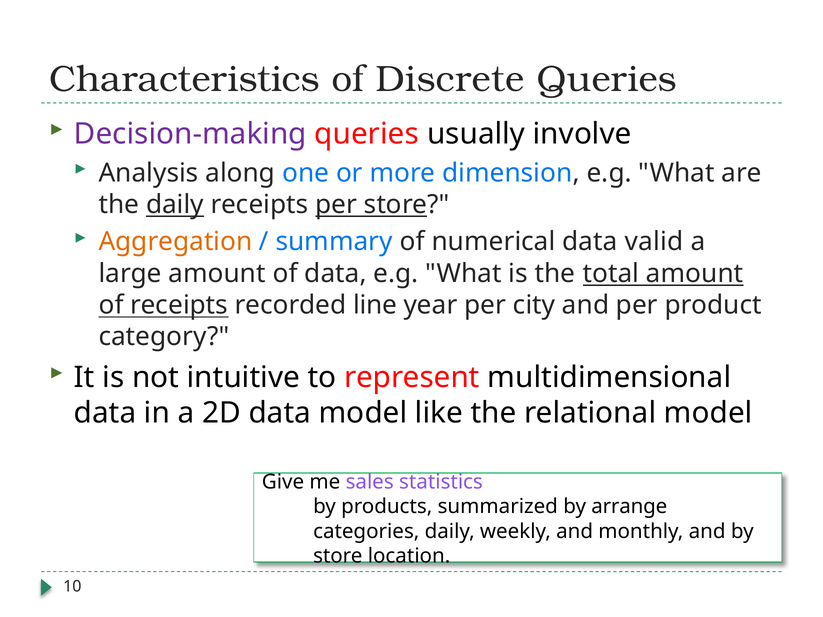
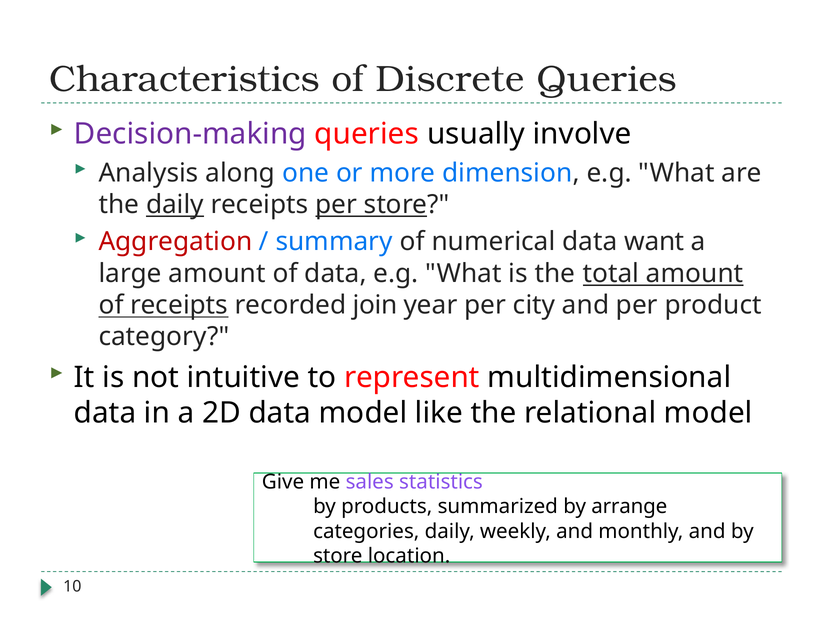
Aggregation colour: orange -> red
valid: valid -> want
line: line -> join
